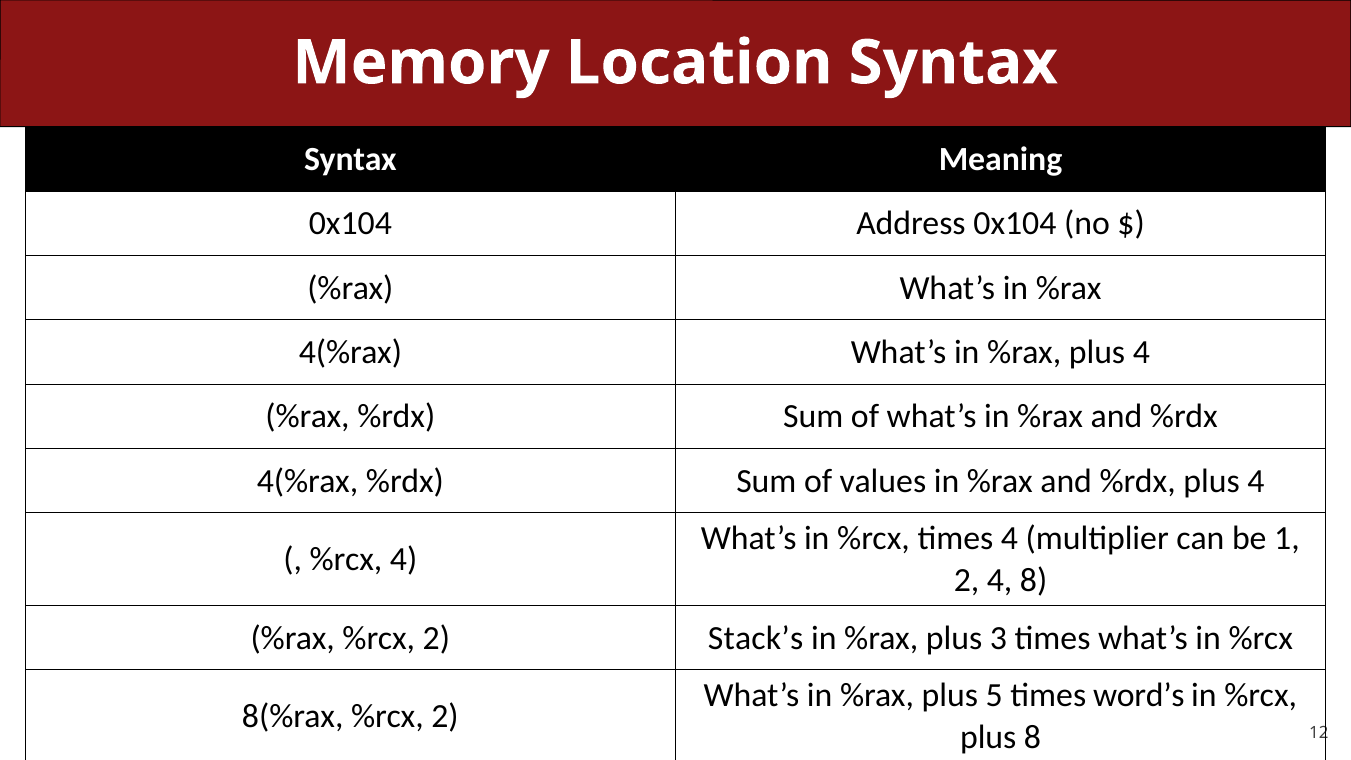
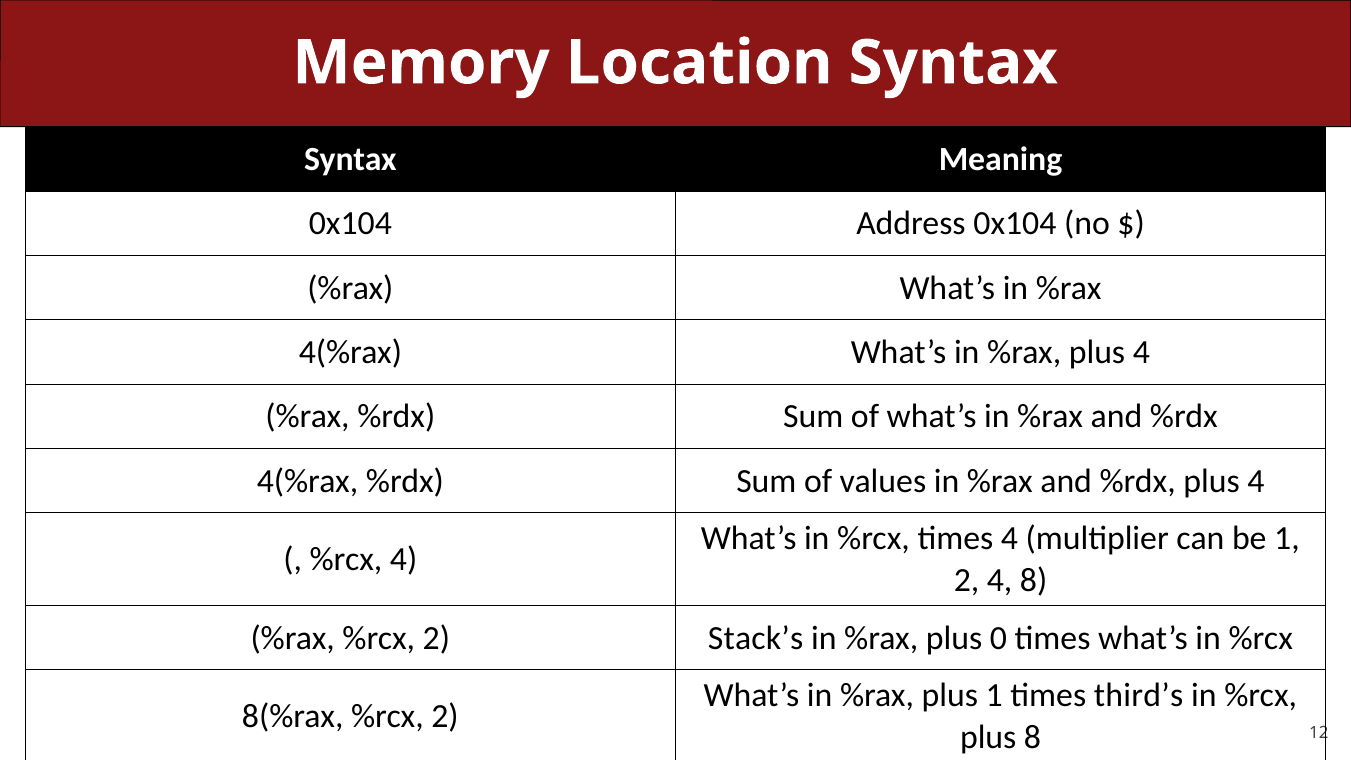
3: 3 -> 0
plus 5: 5 -> 1
word’s: word’s -> third’s
